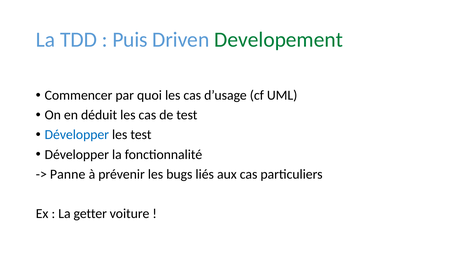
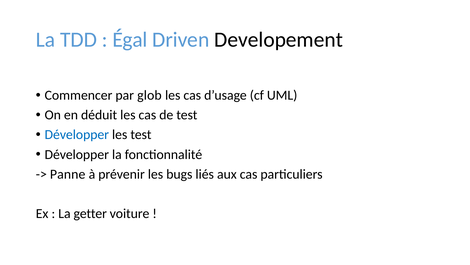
Puis: Puis -> Égal
Developement colour: green -> black
quoi: quoi -> glob
